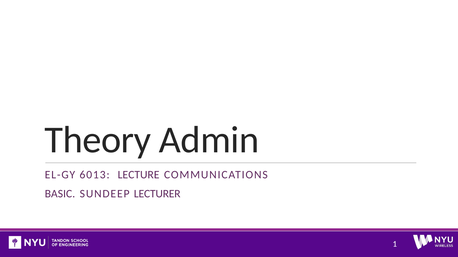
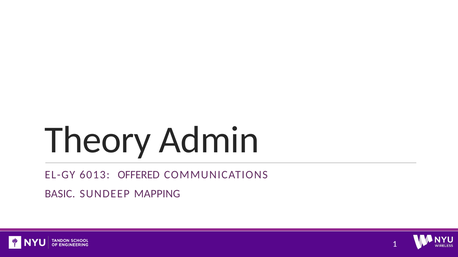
LECTURE: LECTURE -> OFFERED
LECTURER: LECTURER -> MAPPING
